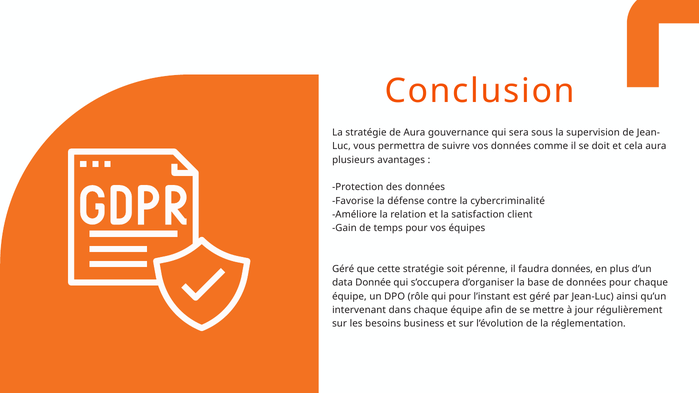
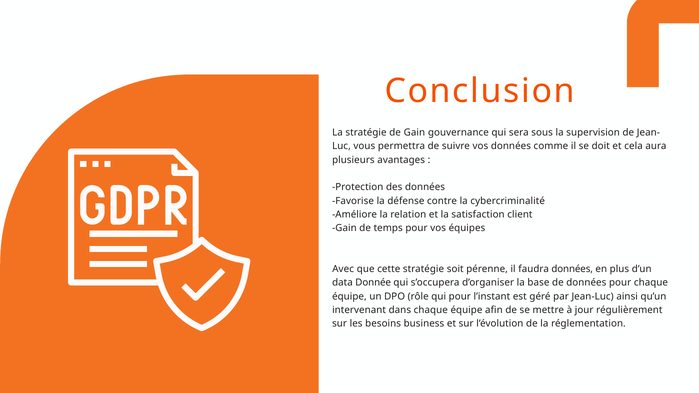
de Aura: Aura -> Gain
Géré at (343, 269): Géré -> Avec
